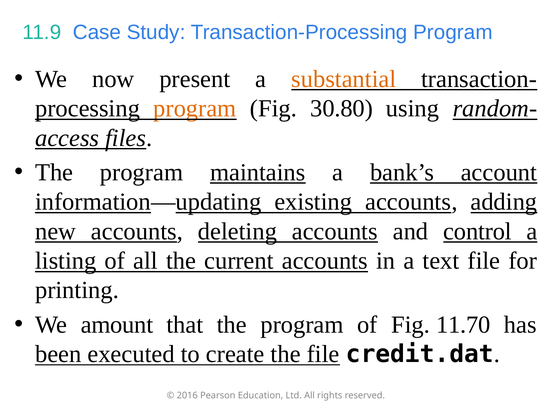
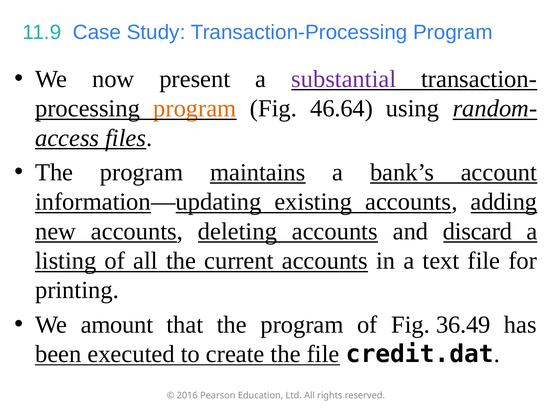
substantial colour: orange -> purple
30.80: 30.80 -> 46.64
control: control -> discard
11.70: 11.70 -> 36.49
